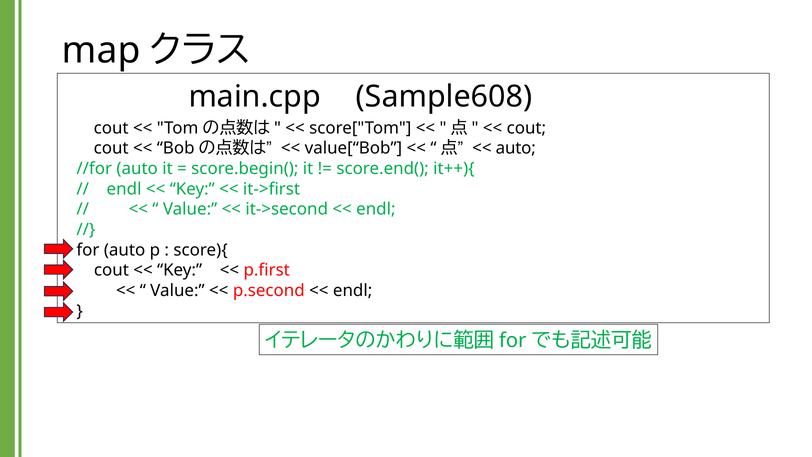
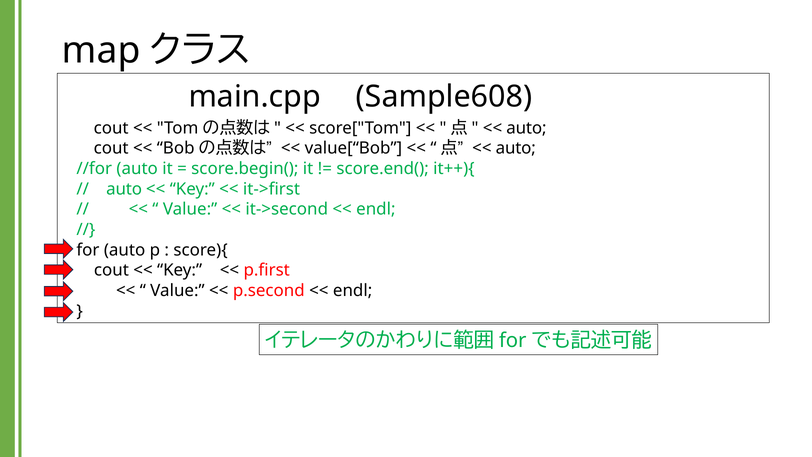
cout at (526, 128): cout -> auto
endl at (124, 189): endl -> auto
